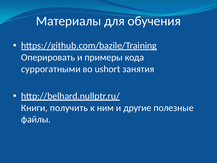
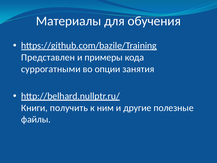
Оперировать: Оперировать -> Представлен
ushort: ushort -> опции
